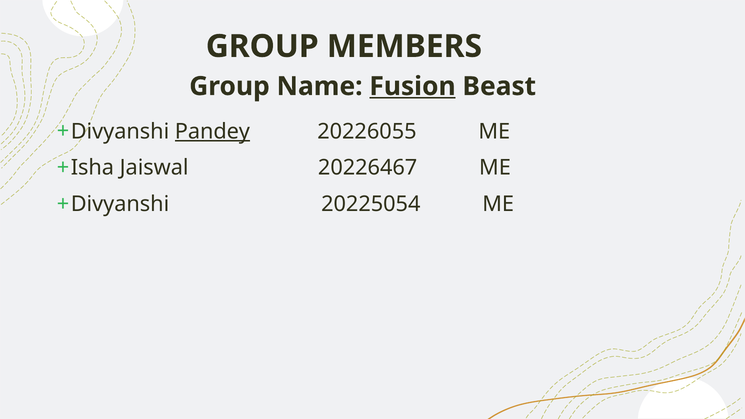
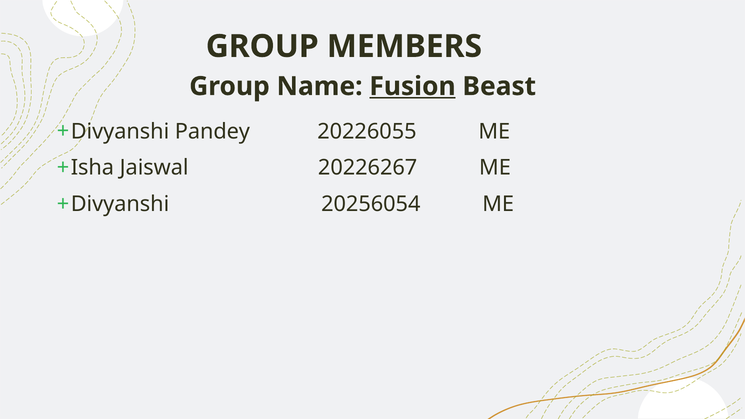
Pandey underline: present -> none
20226467: 20226467 -> 20226267
20225054: 20225054 -> 20256054
